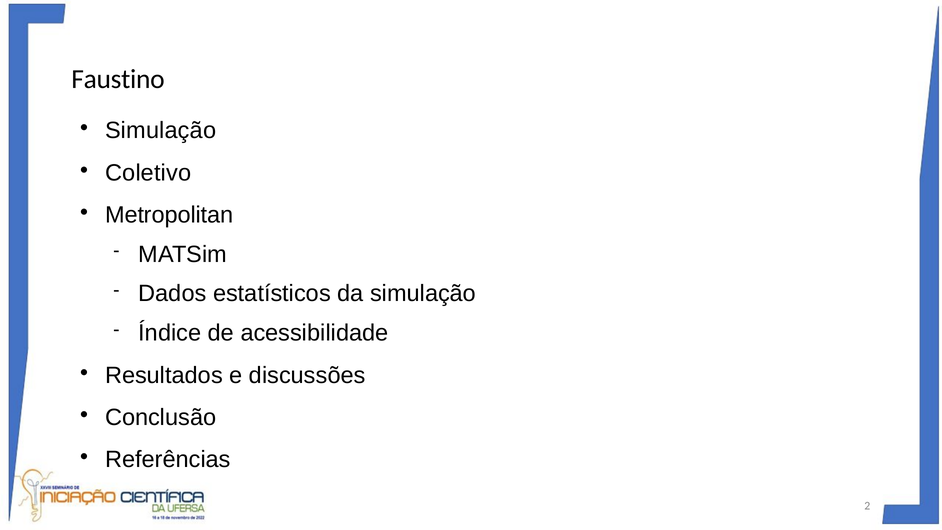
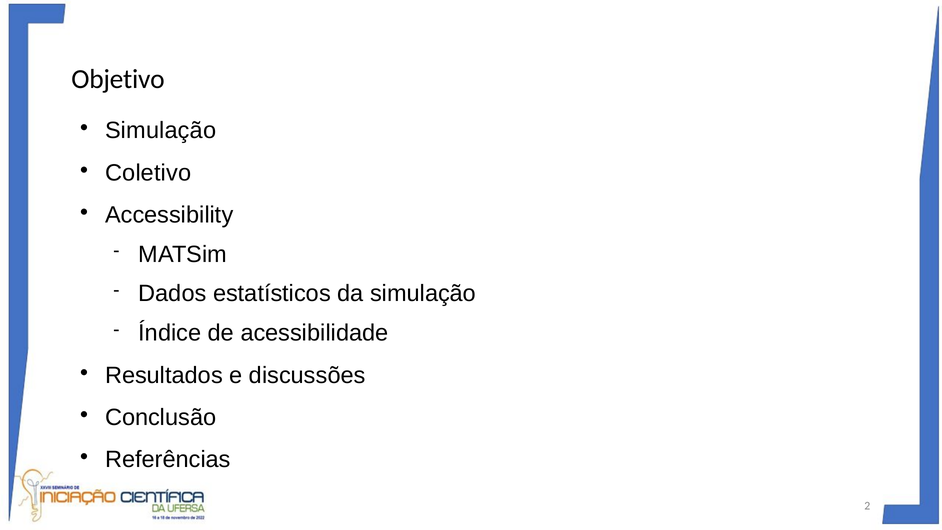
Faustino: Faustino -> Objetivo
Metropolitan: Metropolitan -> Accessibility
